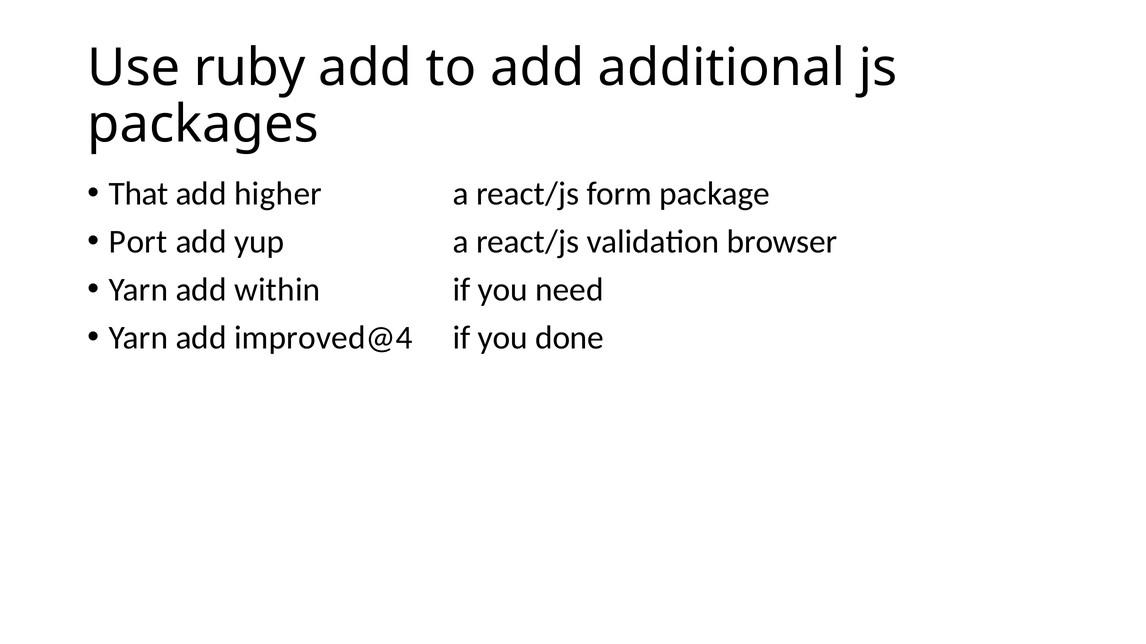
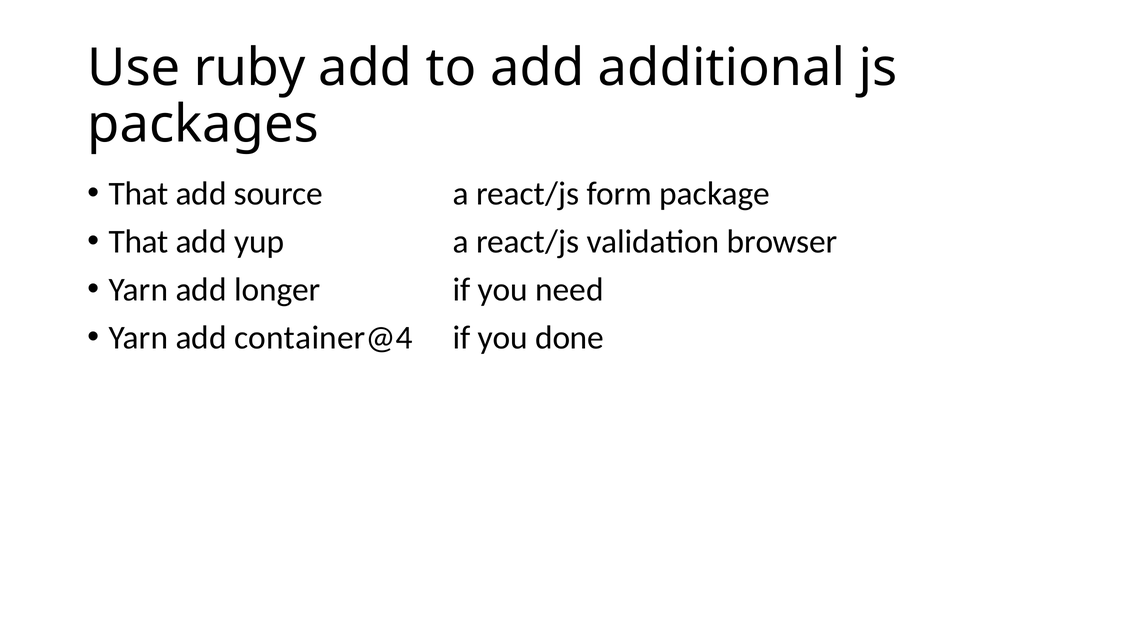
higher: higher -> source
Port at (138, 242): Port -> That
within: within -> longer
improved@4: improved@4 -> container@4
